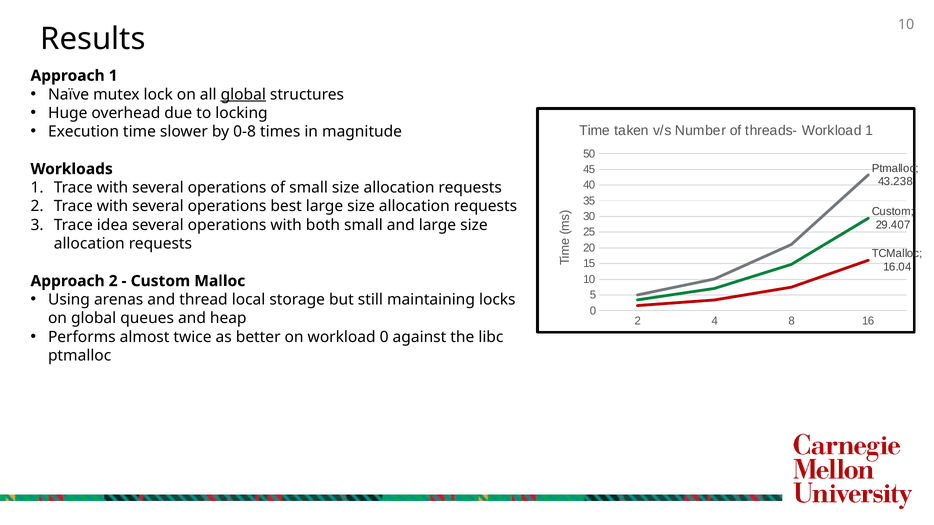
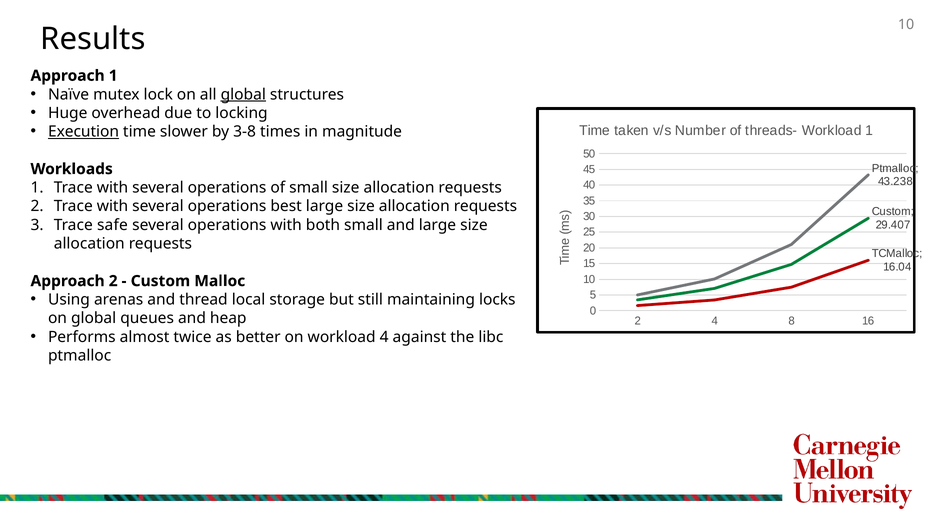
Execution underline: none -> present
0-8: 0-8 -> 3-8
idea: idea -> safe
workload 0: 0 -> 4
